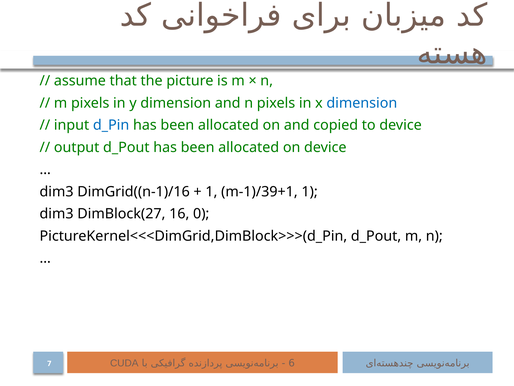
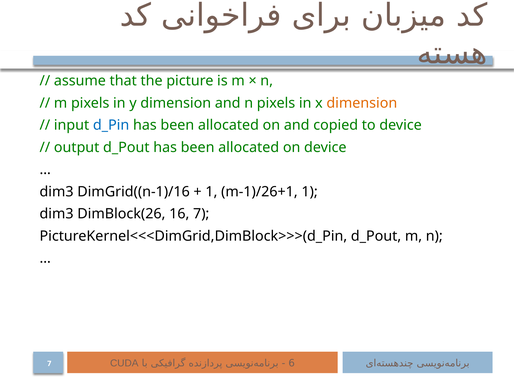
dimension at (362, 103) colour: blue -> orange
m-1)/39+1: m-1)/39+1 -> m-1)/26+1
DimBlock(27: DimBlock(27 -> DimBlock(26
16 0: 0 -> 7
